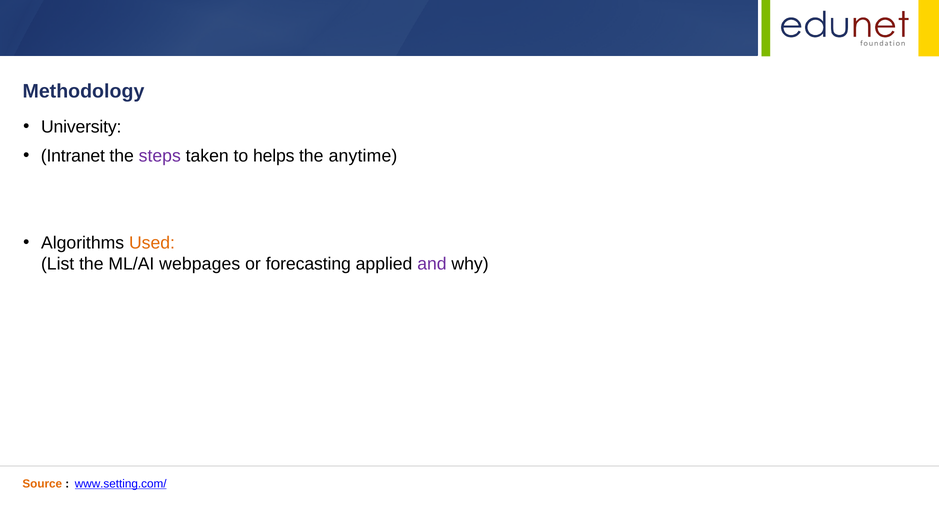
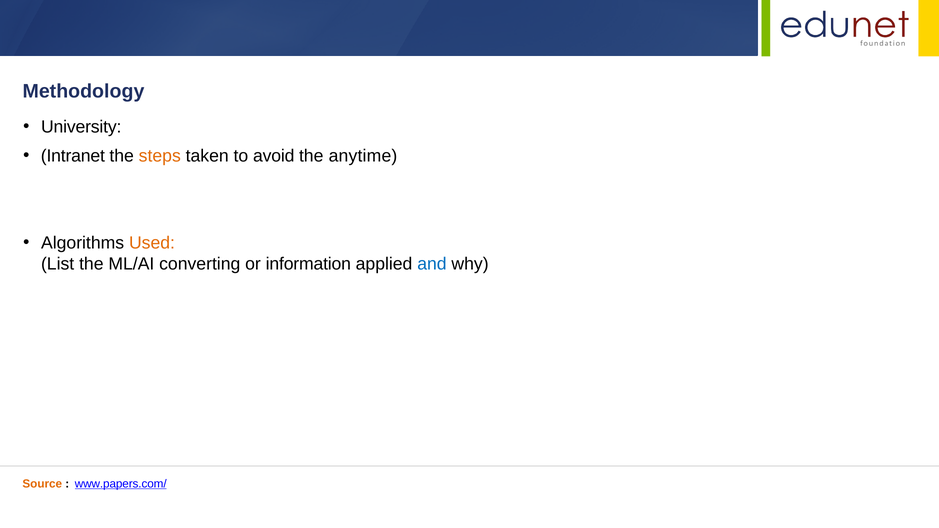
steps colour: purple -> orange
helps: helps -> avoid
webpages: webpages -> converting
forecasting: forecasting -> information
and colour: purple -> blue
www.setting.com/: www.setting.com/ -> www.papers.com/
